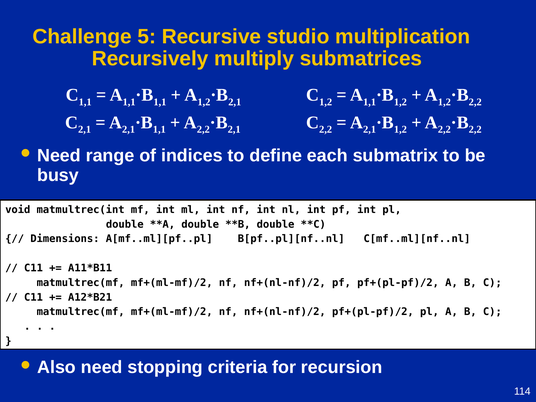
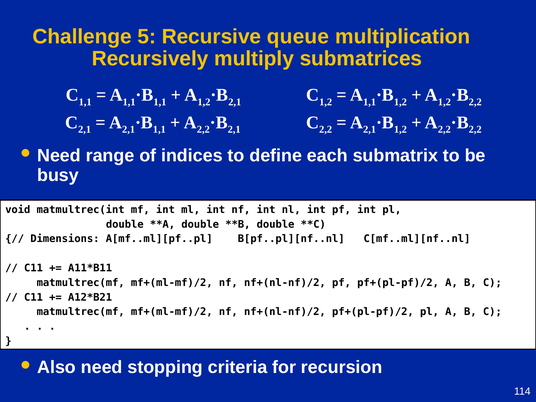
studio: studio -> queue
